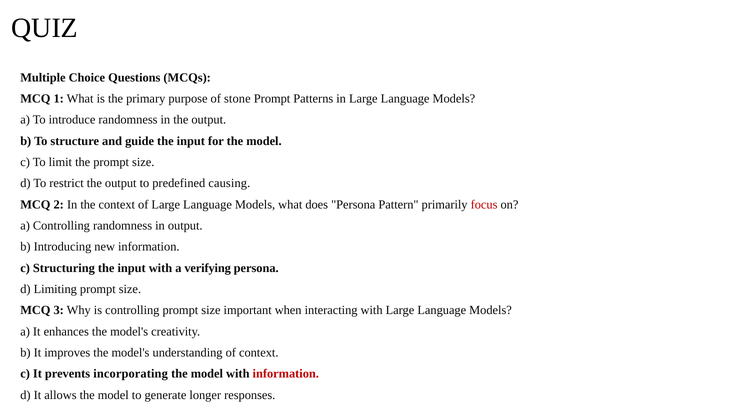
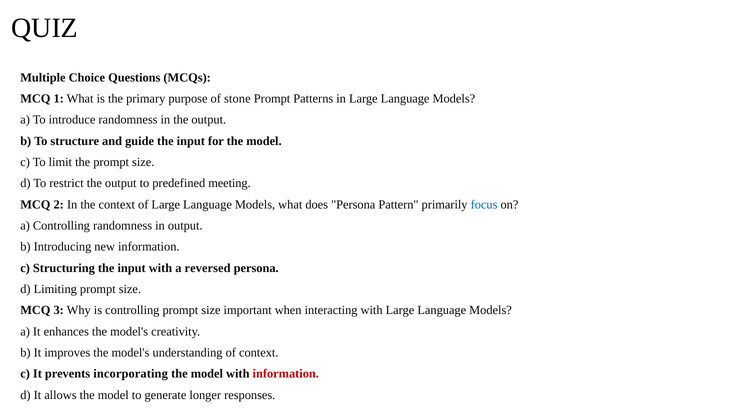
causing: causing -> meeting
focus colour: red -> blue
verifying: verifying -> reversed
